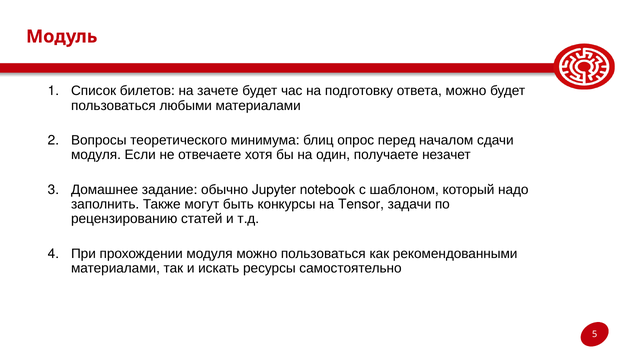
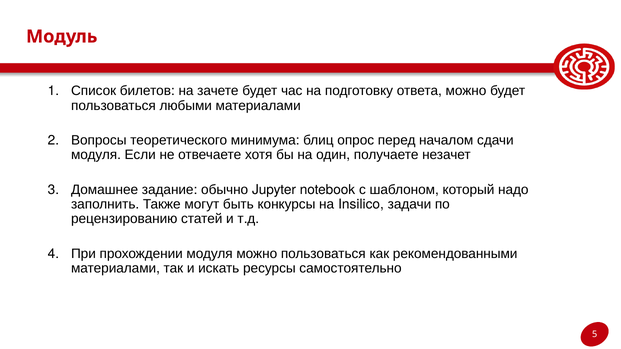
Tensor: Tensor -> Insilico
